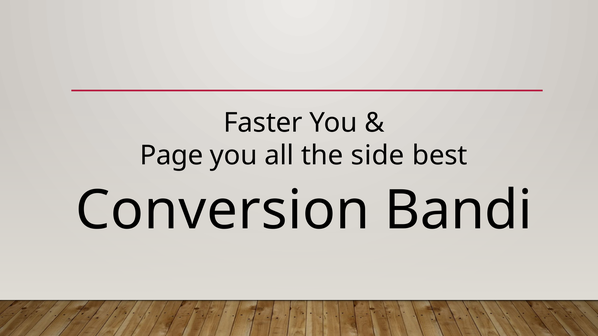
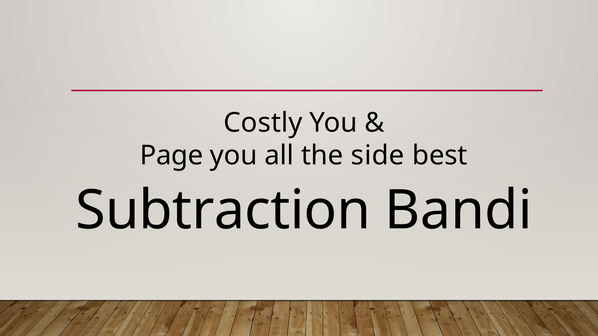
Faster: Faster -> Costly
Conversion: Conversion -> Subtraction
